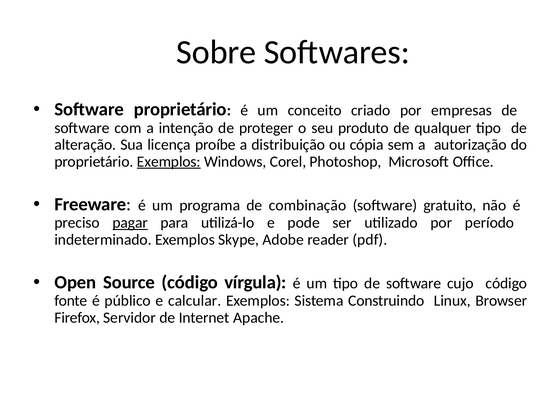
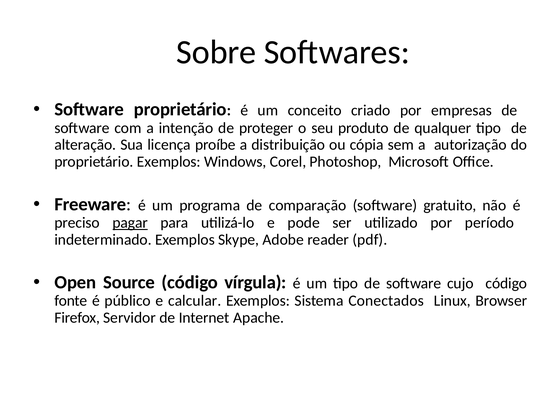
Exemplos at (169, 162) underline: present -> none
combinação: combinação -> comparação
Construindo: Construindo -> Conectados
